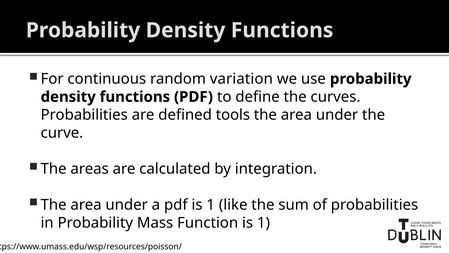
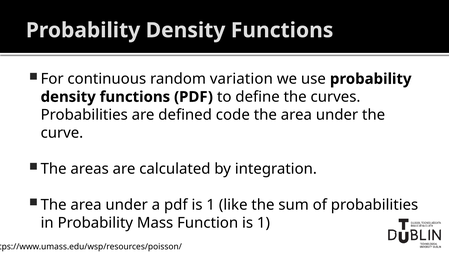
tools: tools -> code
